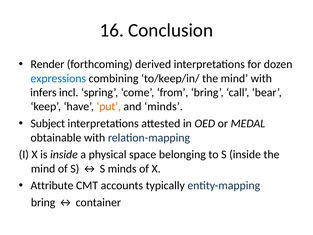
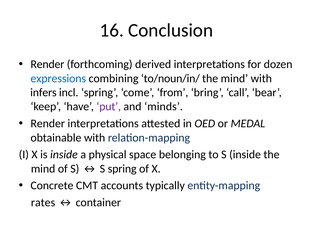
to/keep/in/: to/keep/in/ -> to/noun/in/
put colour: orange -> purple
Subject at (48, 123): Subject -> Render
S minds: minds -> spring
Attribute: Attribute -> Concrete
bring at (43, 202): bring -> rates
